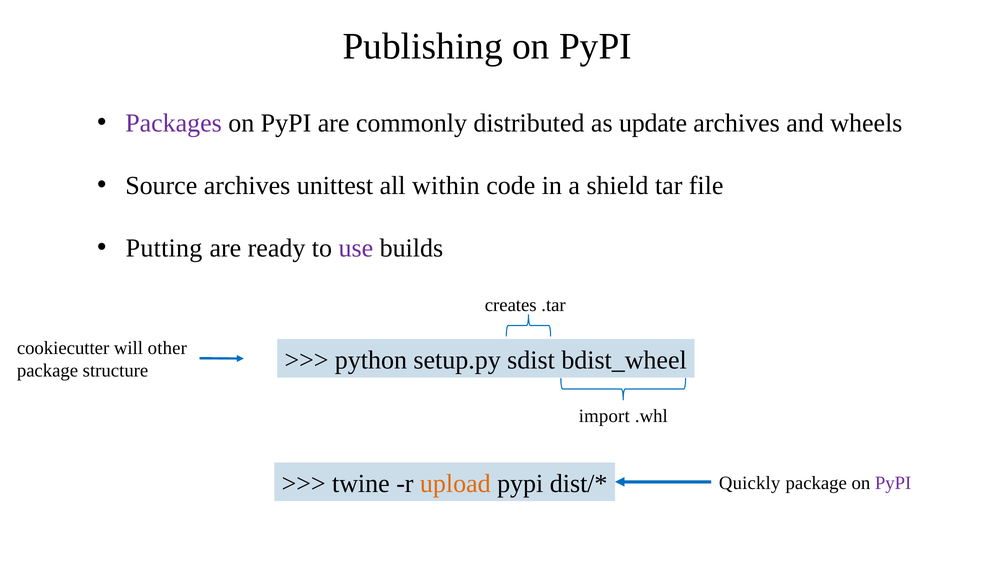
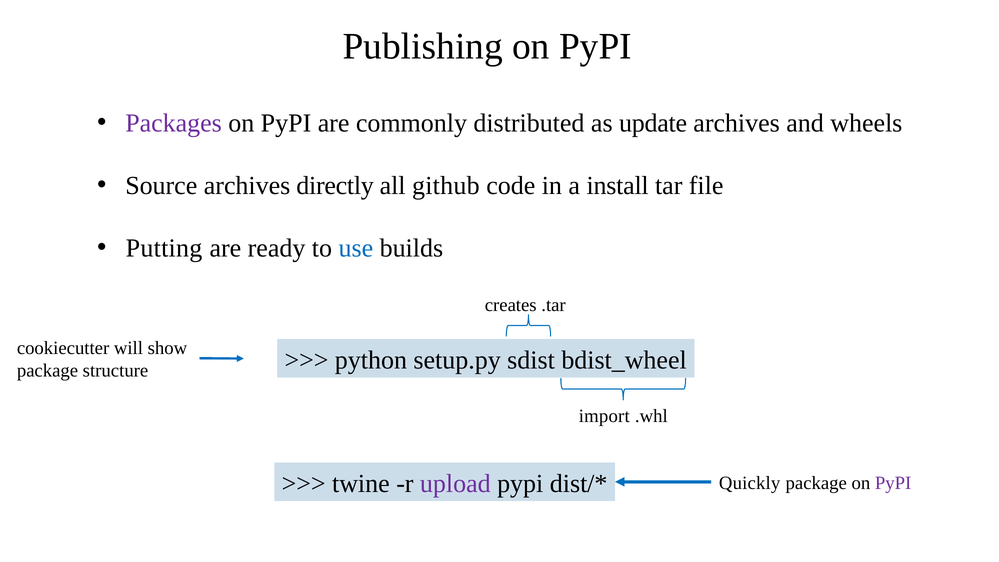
unittest: unittest -> directly
within: within -> github
shield: shield -> install
use colour: purple -> blue
other: other -> show
upload colour: orange -> purple
